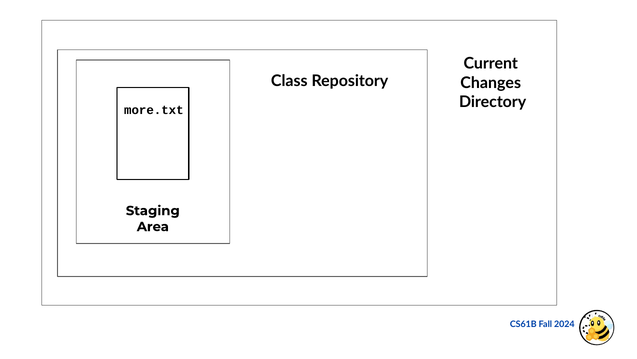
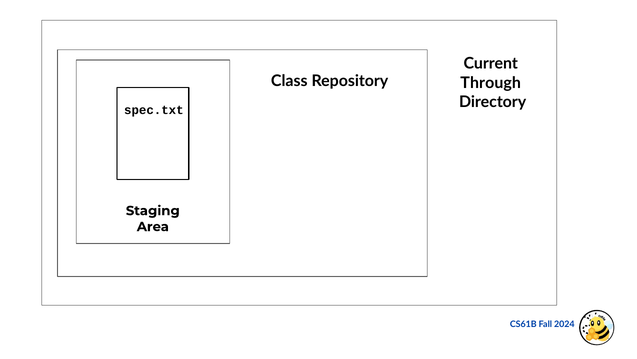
Changes: Changes -> Through
more.txt: more.txt -> spec.txt
